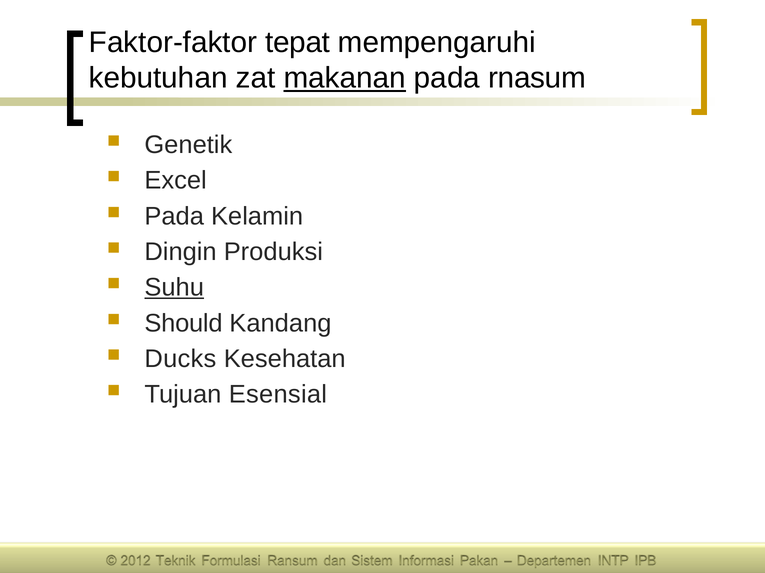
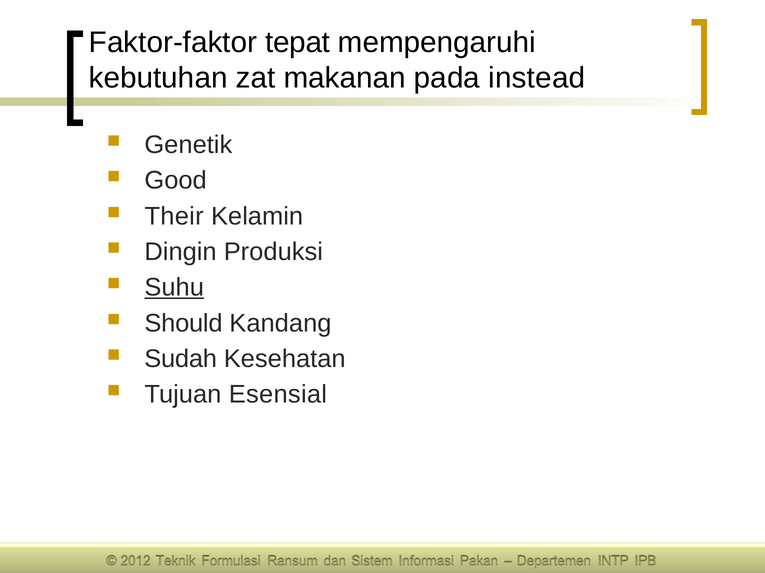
makanan underline: present -> none
rnasum: rnasum -> instead
Excel: Excel -> Good
Pada at (174, 217): Pada -> Their
Ducks: Ducks -> Sudah
